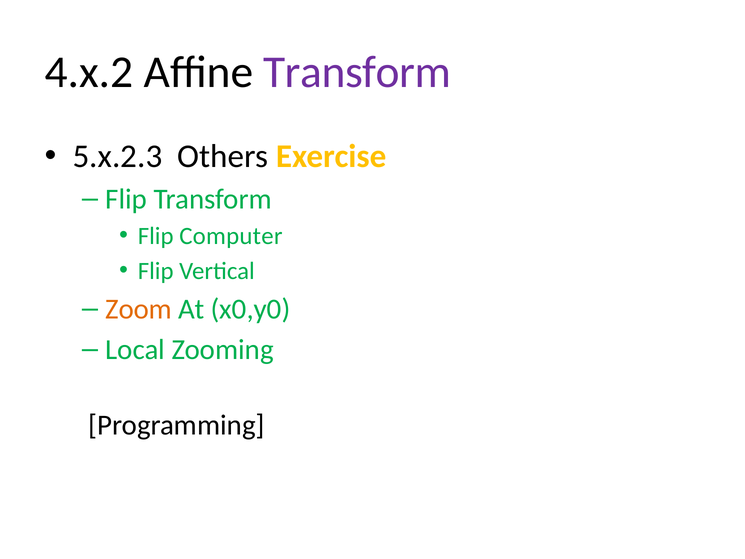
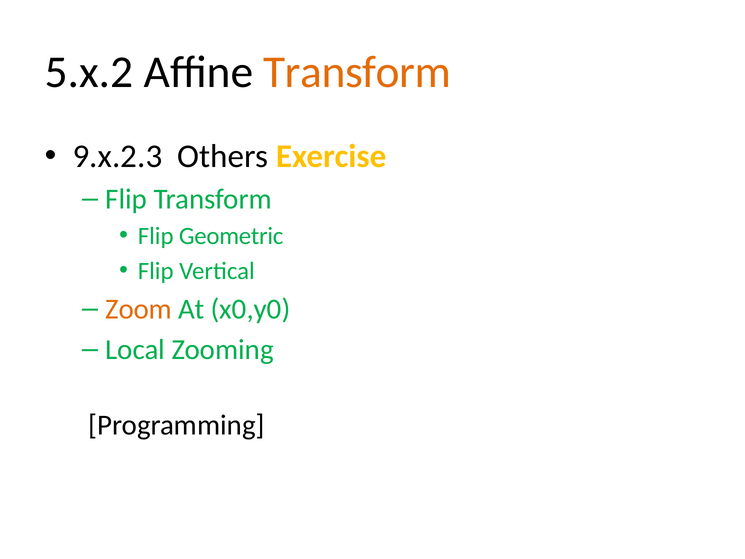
4.x.2: 4.x.2 -> 5.x.2
Transform at (357, 72) colour: purple -> orange
5.x.2.3: 5.x.2.3 -> 9.x.2.3
Computer: Computer -> Geometric
